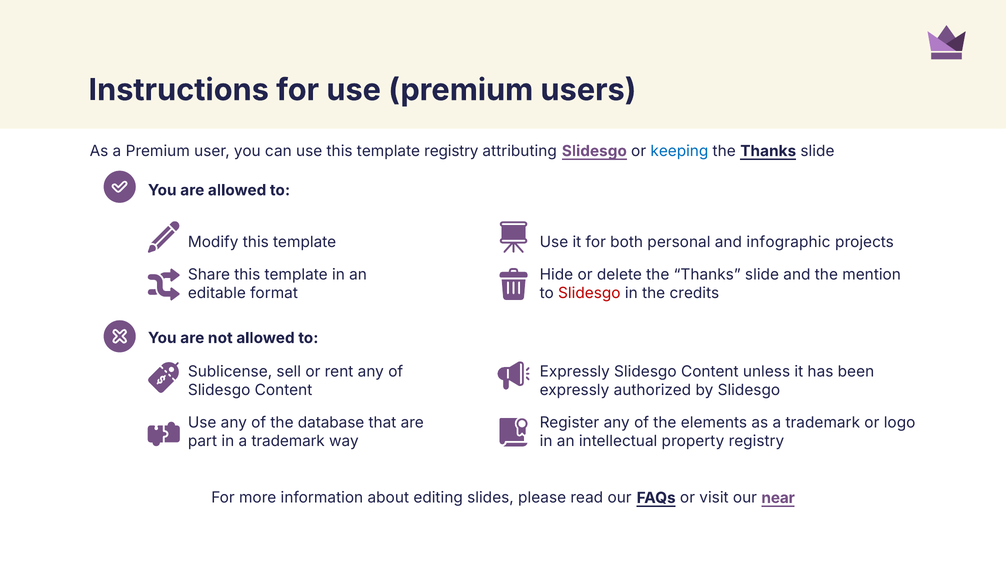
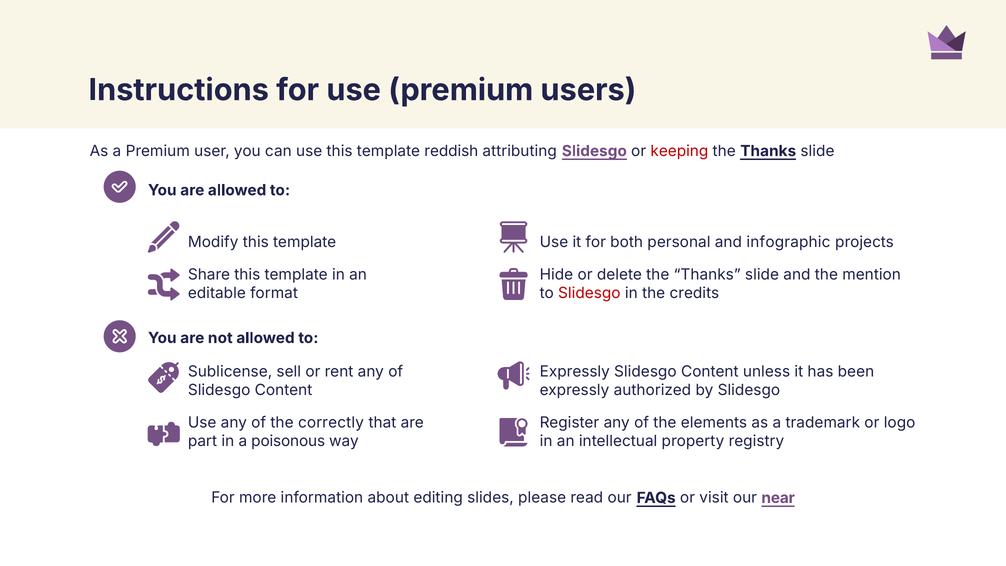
template registry: registry -> reddish
keeping colour: blue -> red
database: database -> correctly
in a trademark: trademark -> poisonous
